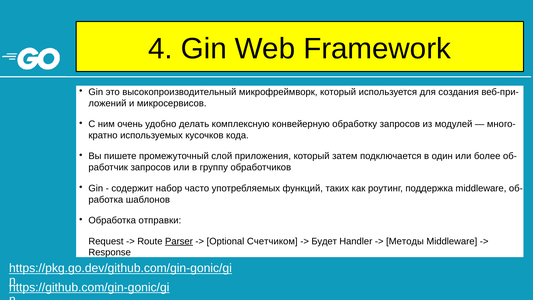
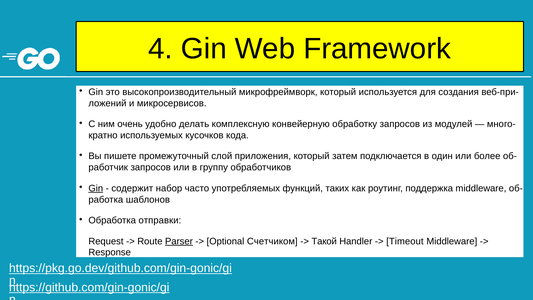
Gin at (96, 188) underline: none -> present
Будет: Будет -> Такой
Методы: Методы -> Timeout
